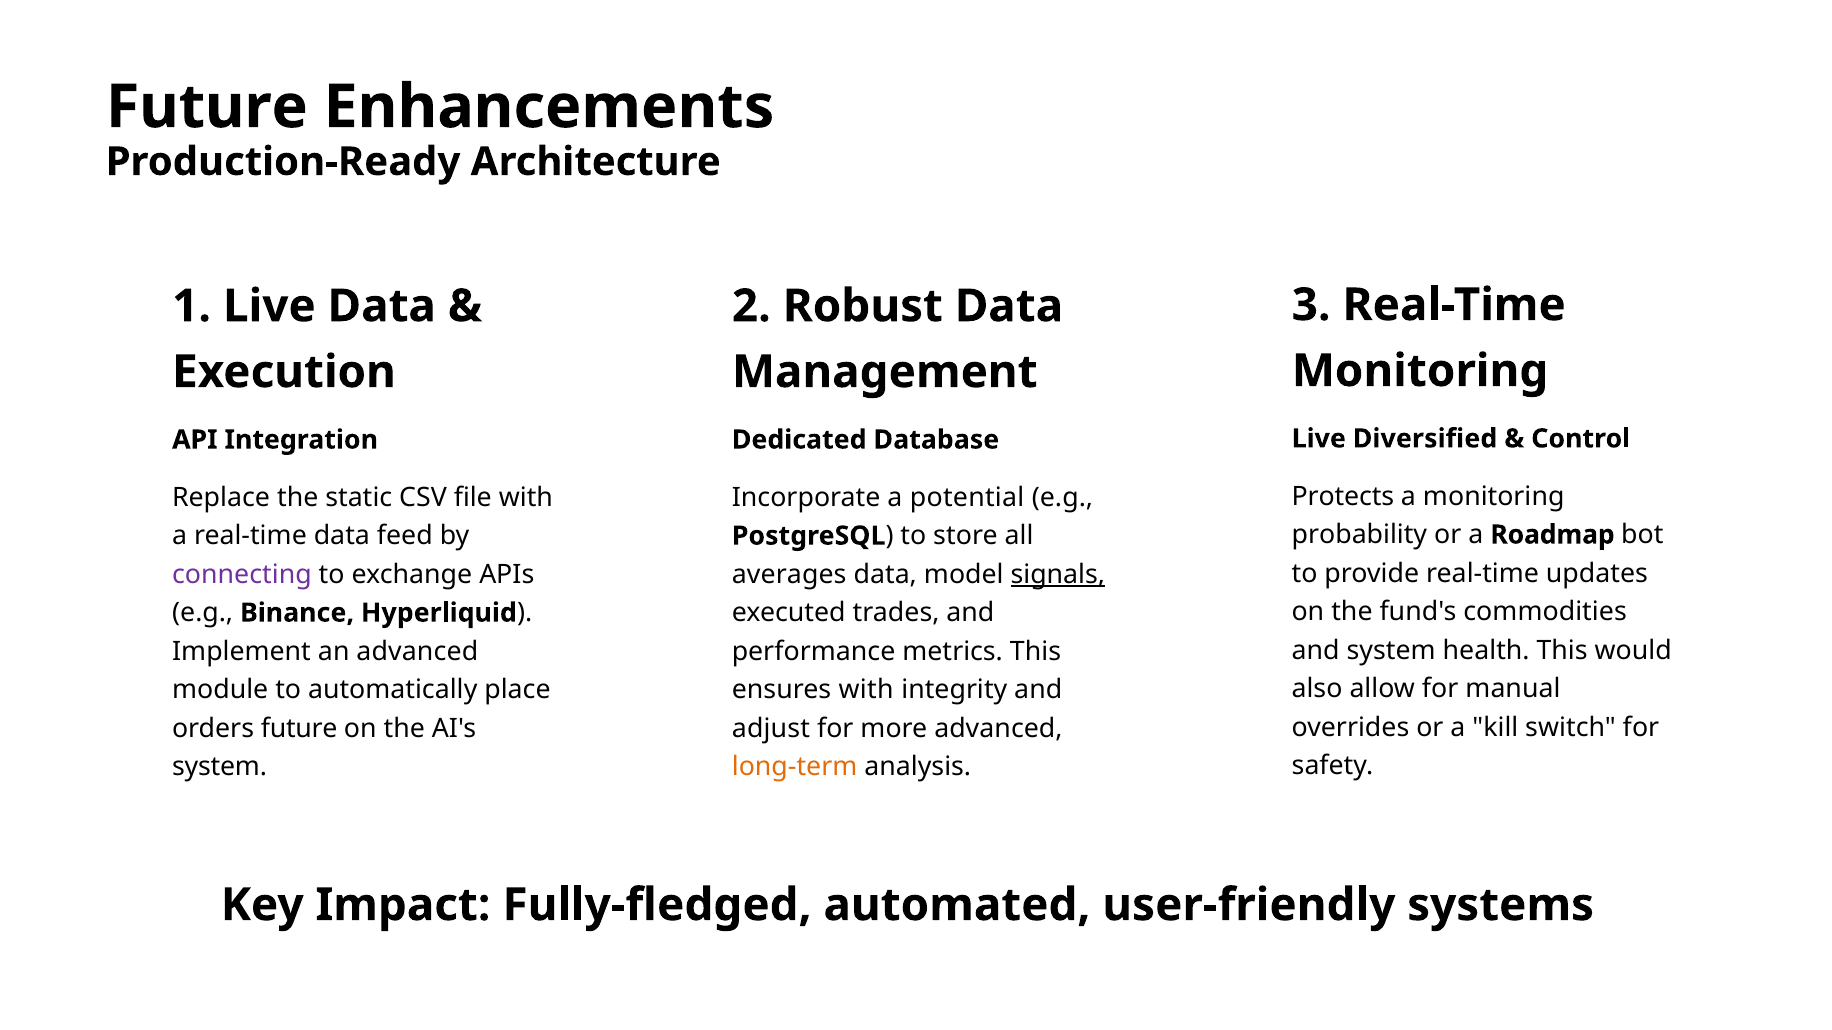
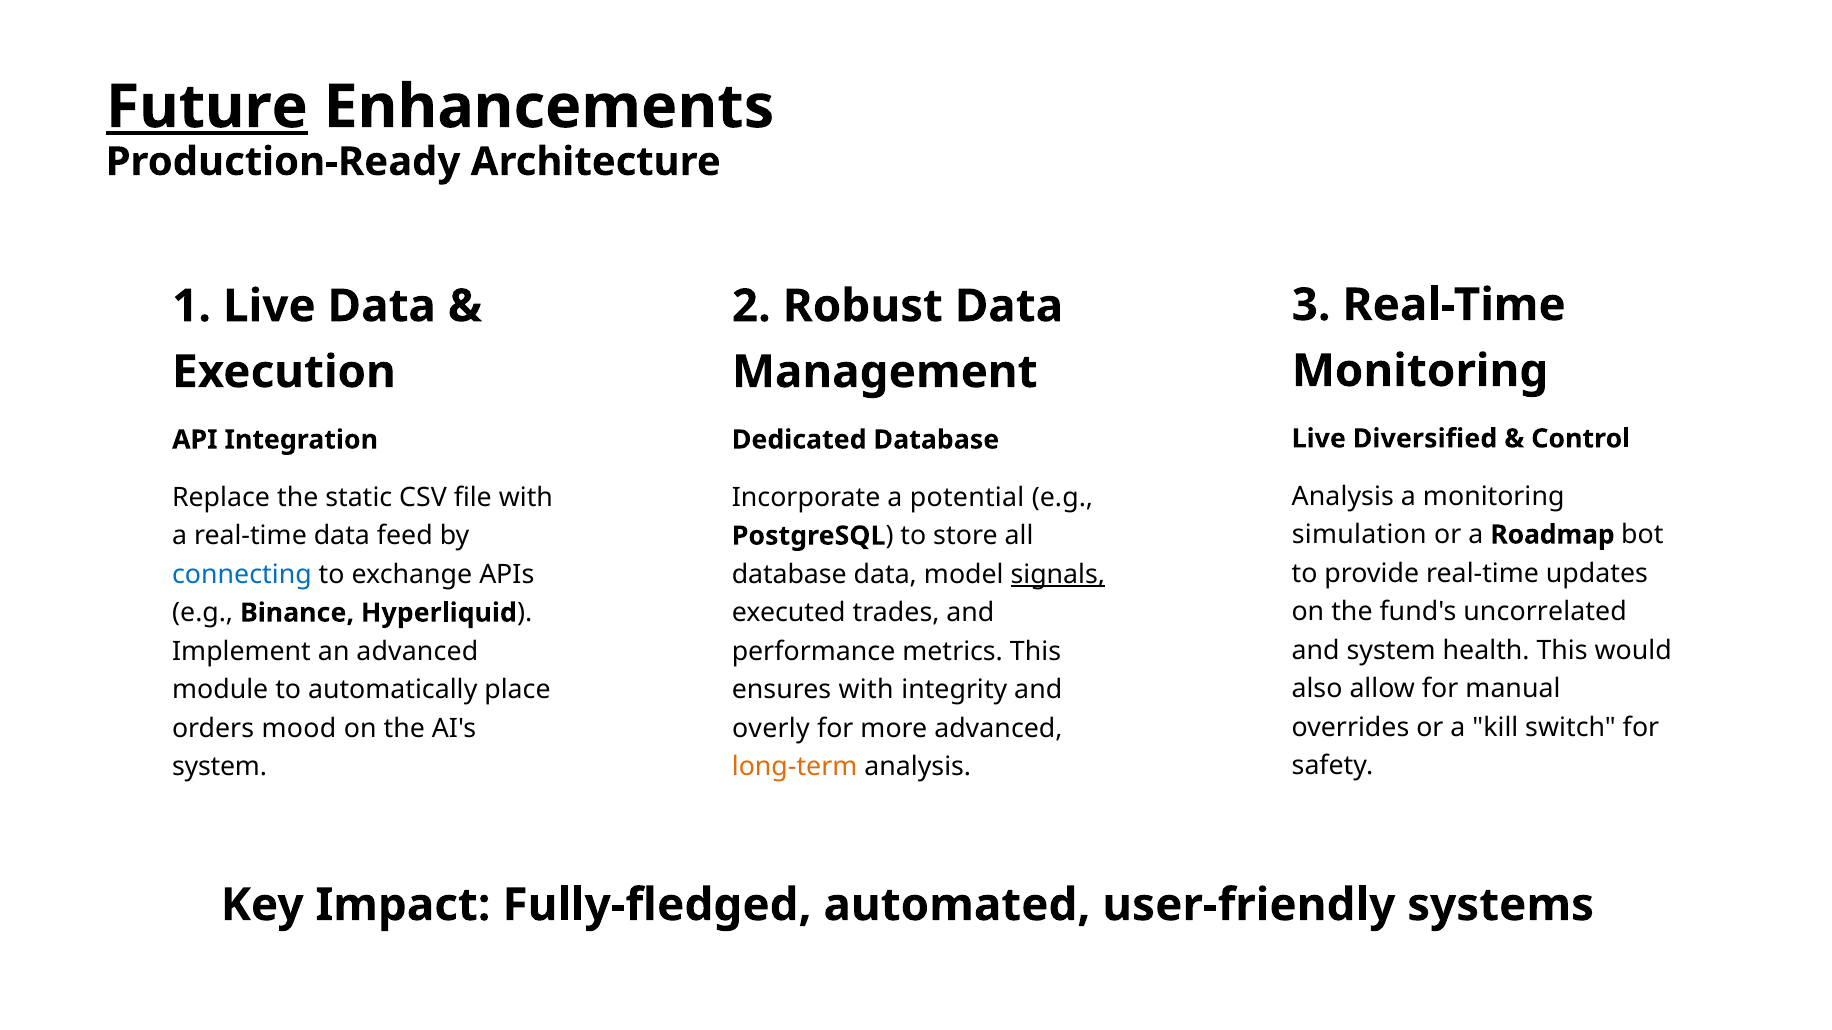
Future at (207, 107) underline: none -> present
Protects at (1343, 496): Protects -> Analysis
probability: probability -> simulation
connecting colour: purple -> blue
averages at (789, 575): averages -> database
commodities: commodities -> uncorrelated
orders future: future -> mood
adjust: adjust -> overly
